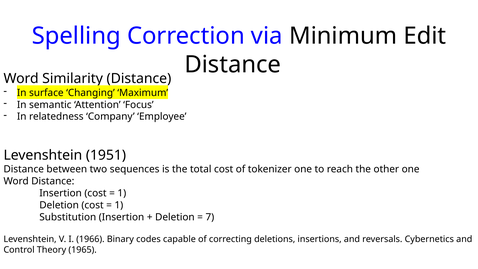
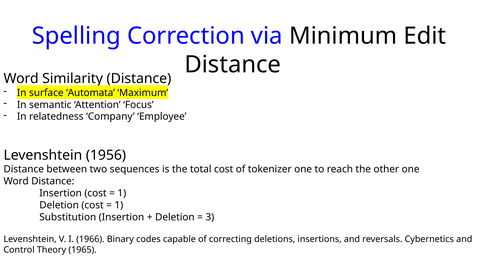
Changing: Changing -> Automata
1951: 1951 -> 1956
7: 7 -> 3
